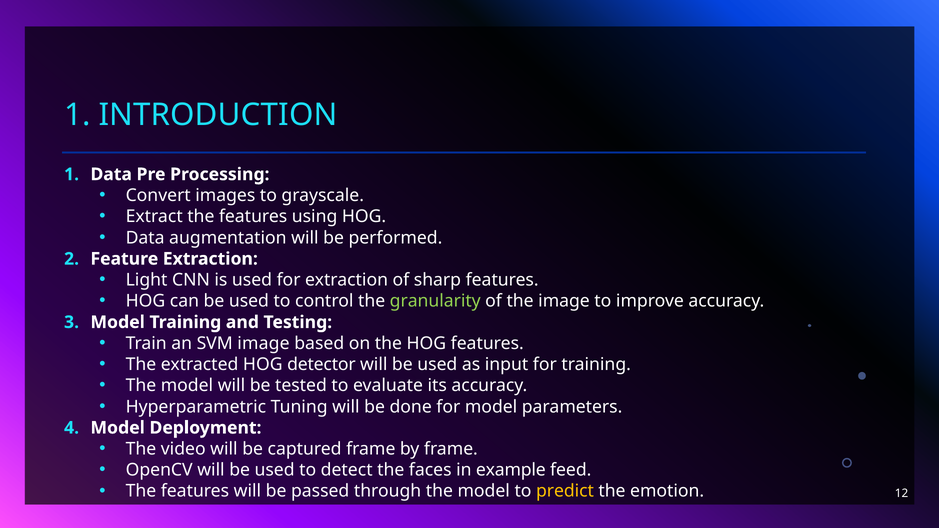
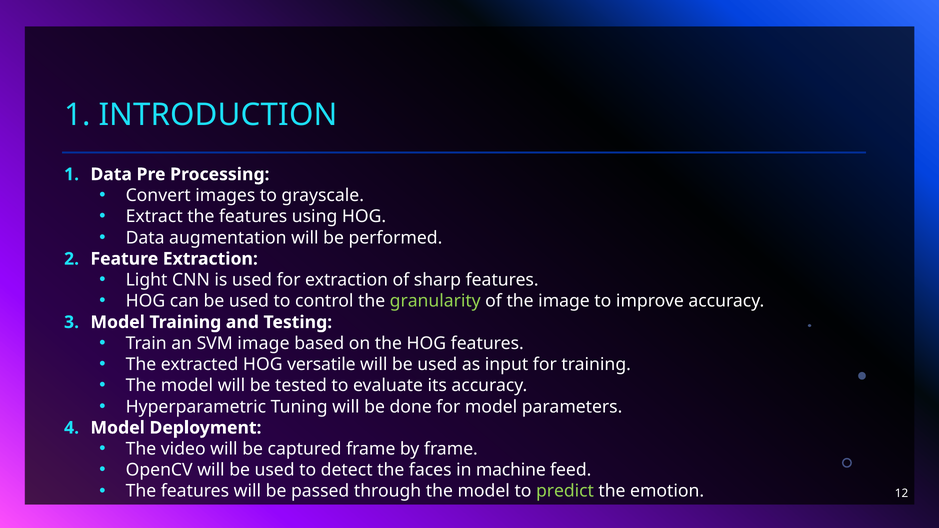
detector: detector -> versatile
example: example -> machine
predict colour: yellow -> light green
